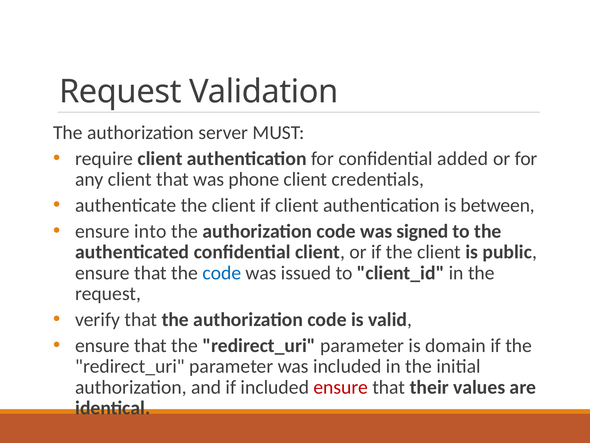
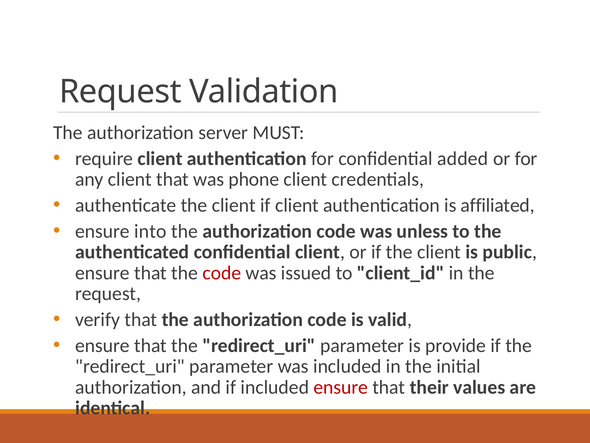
between: between -> affiliated
signed: signed -> unless
code at (222, 273) colour: blue -> red
domain: domain -> provide
